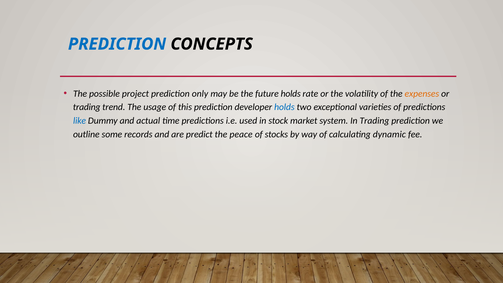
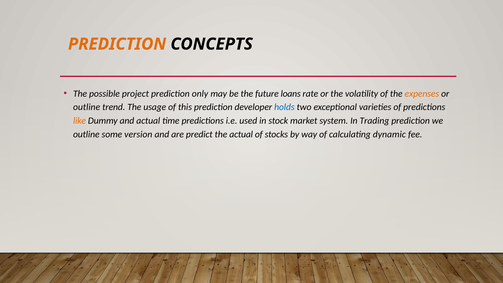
PREDICTION at (117, 44) colour: blue -> orange
future holds: holds -> loans
trading at (87, 107): trading -> outline
like colour: blue -> orange
records: records -> version
the peace: peace -> actual
